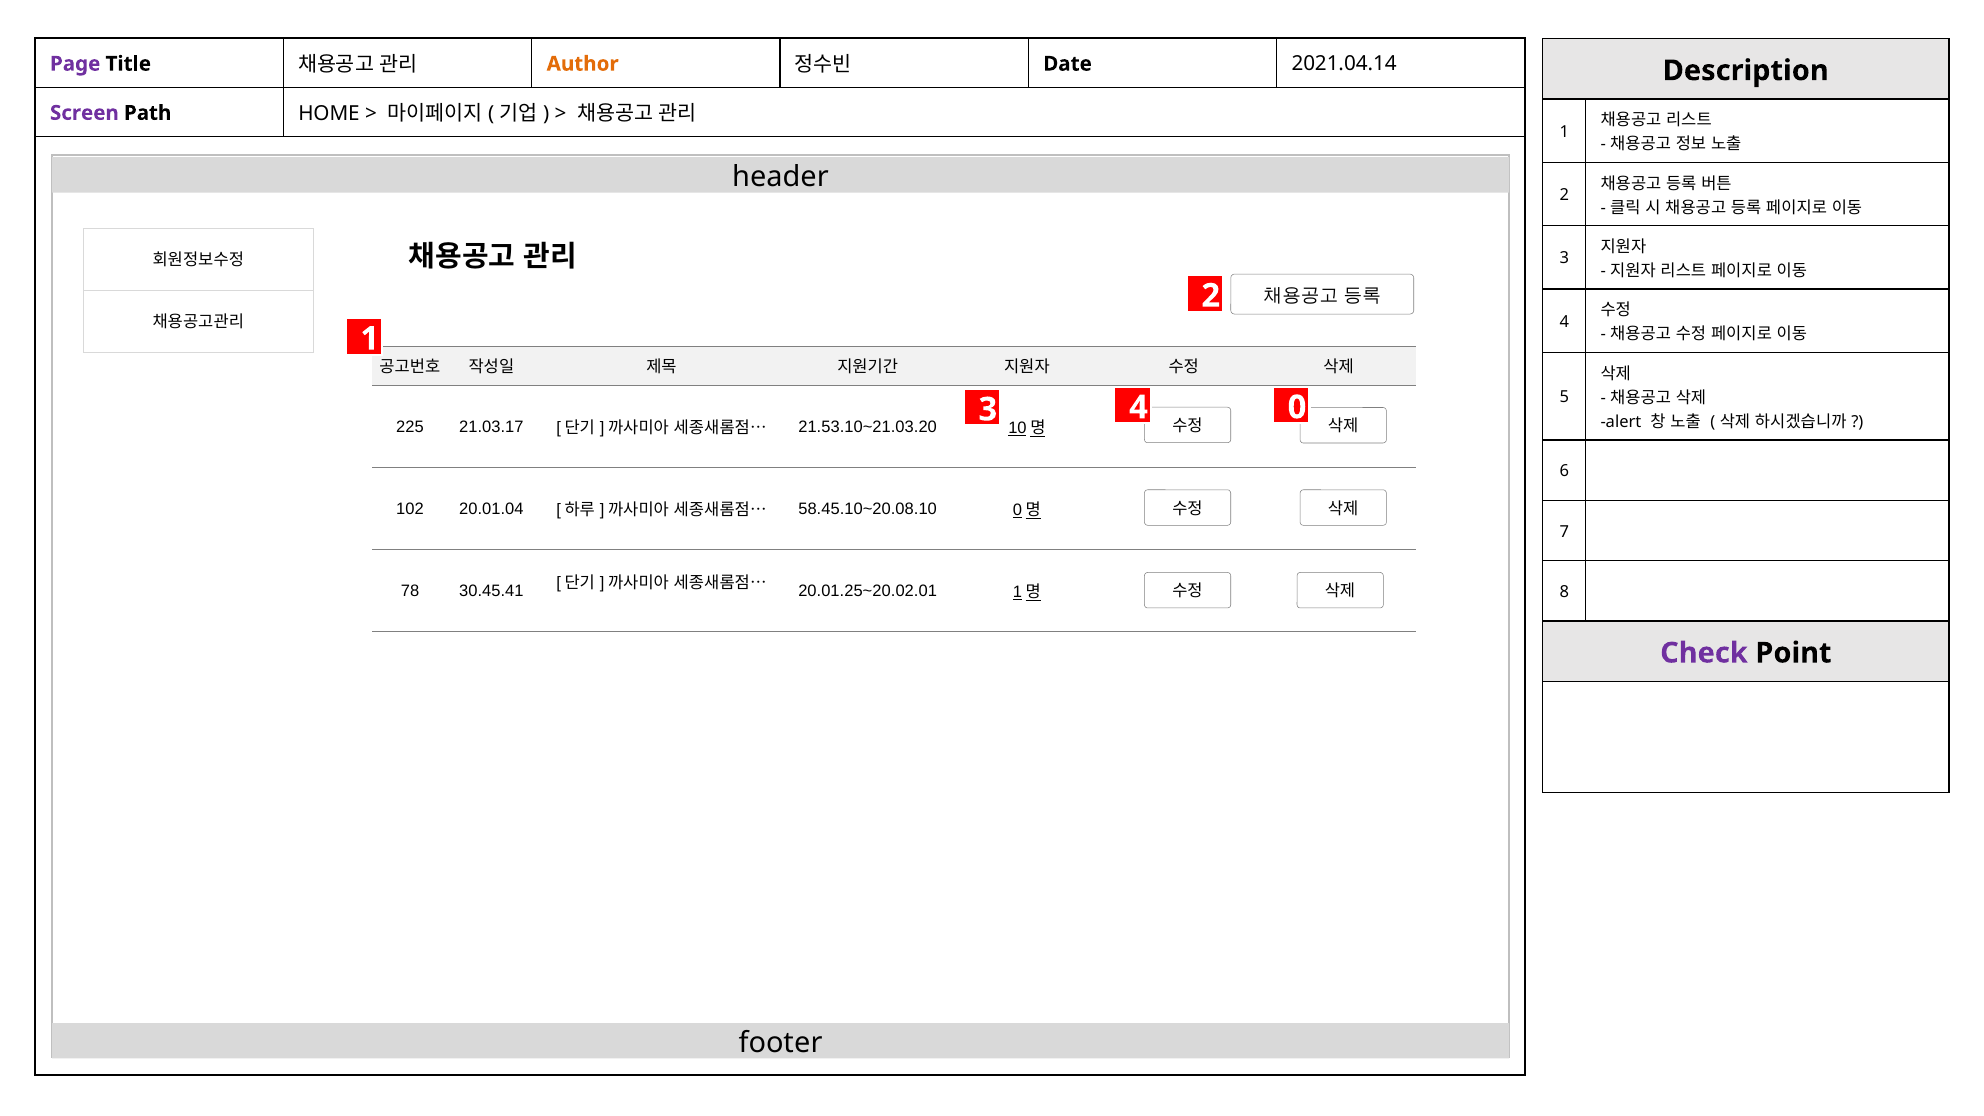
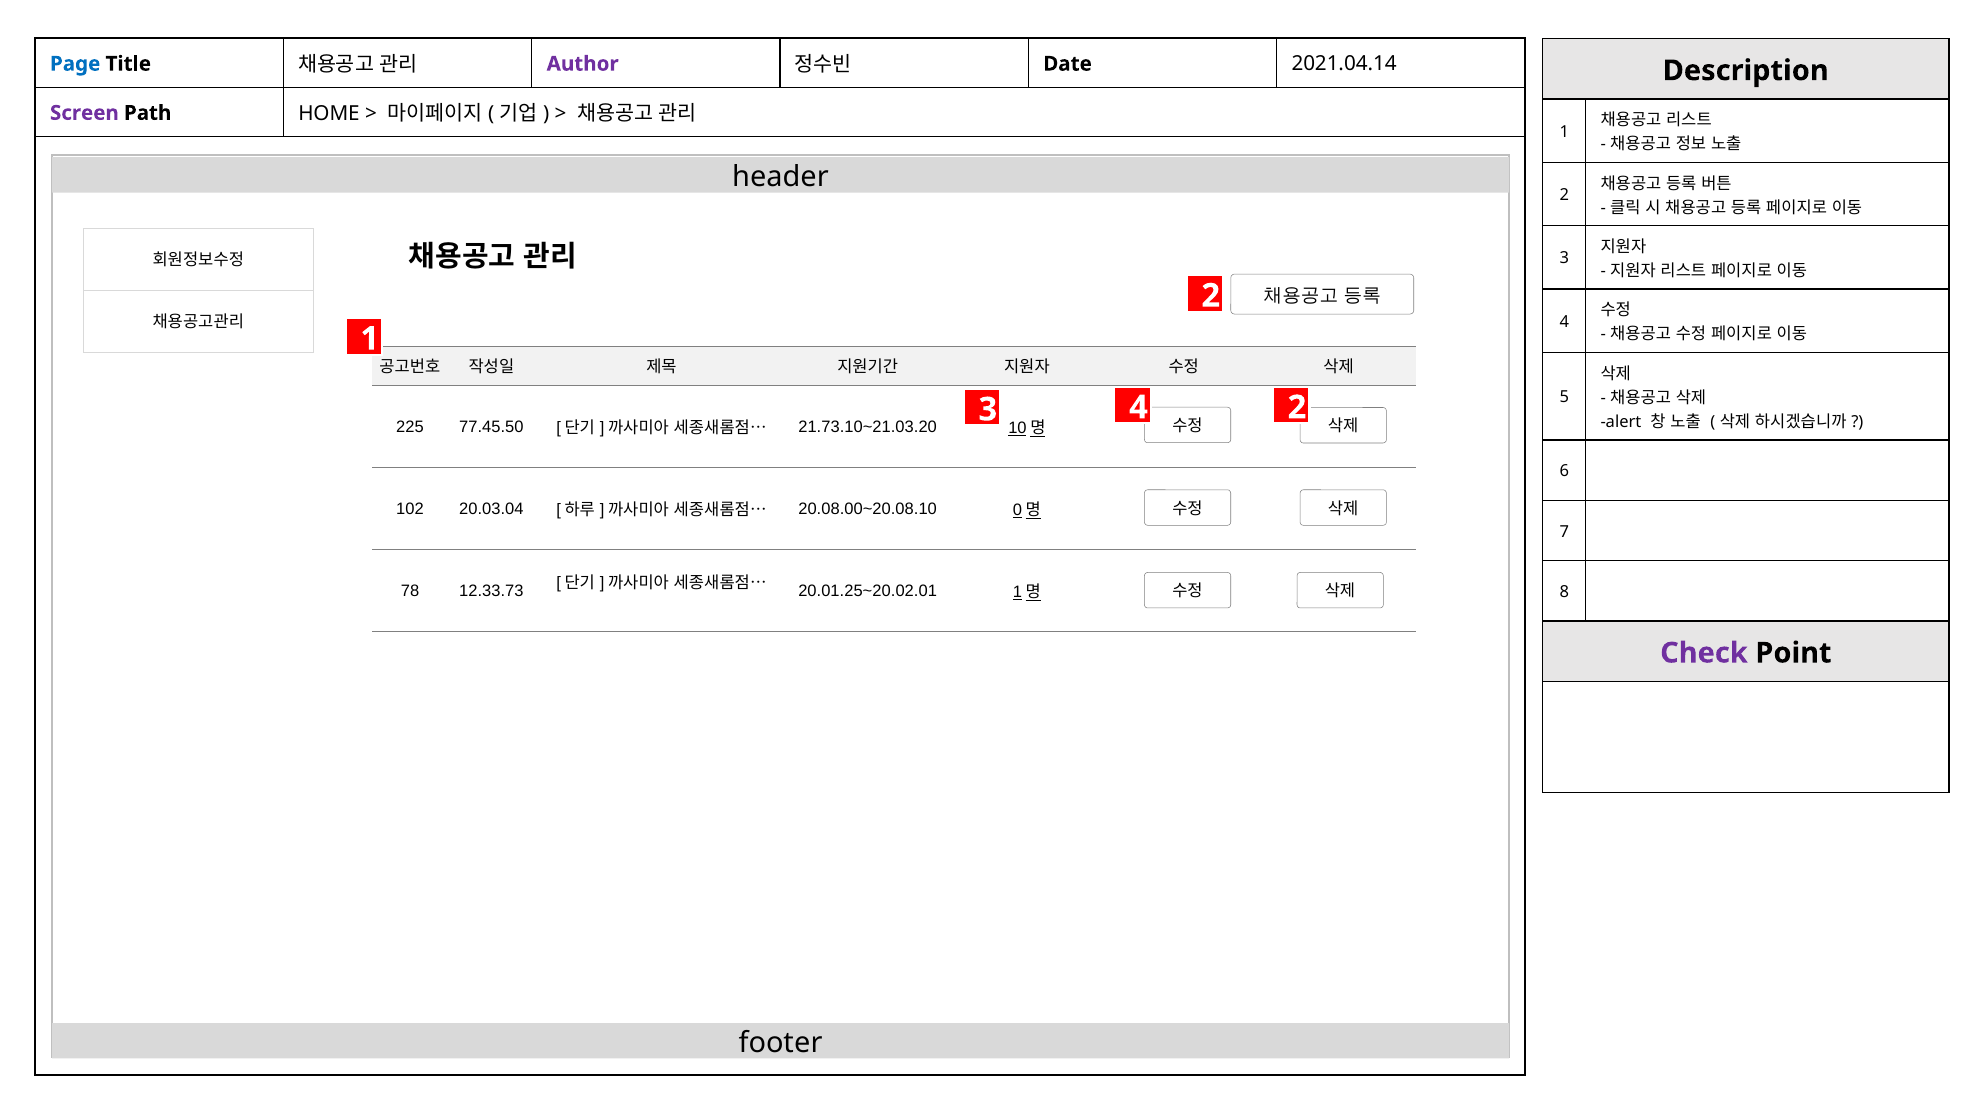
Page colour: purple -> blue
Author colour: orange -> purple
4 0: 0 -> 2
21.03.17: 21.03.17 -> 77.45.50
21.53.10~21.03.20: 21.53.10~21.03.20 -> 21.73.10~21.03.20
20.01.04: 20.01.04 -> 20.03.04
58.45.10~20.08.10: 58.45.10~20.08.10 -> 20.08.00~20.08.10
30.45.41: 30.45.41 -> 12.33.73
